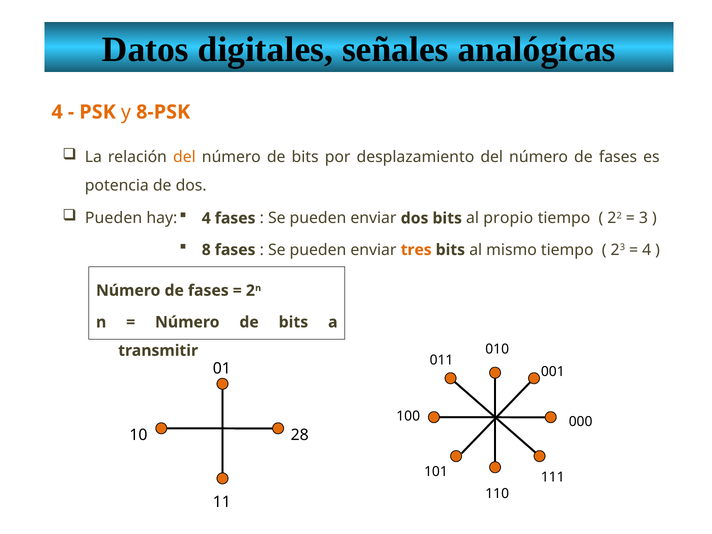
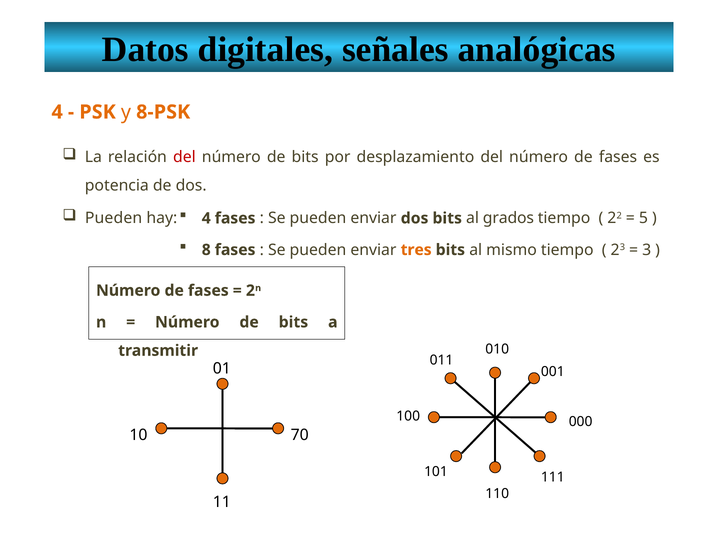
del at (184, 157) colour: orange -> red
propio: propio -> grados
3: 3 -> 5
4 at (647, 250): 4 -> 3
28: 28 -> 70
